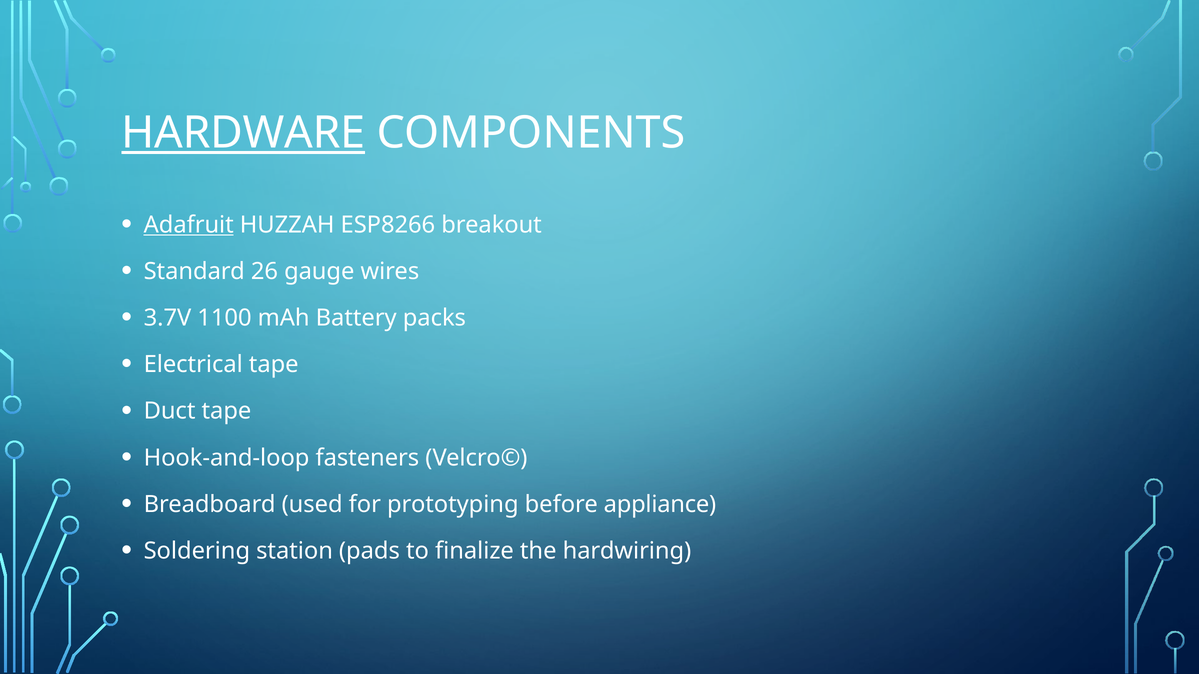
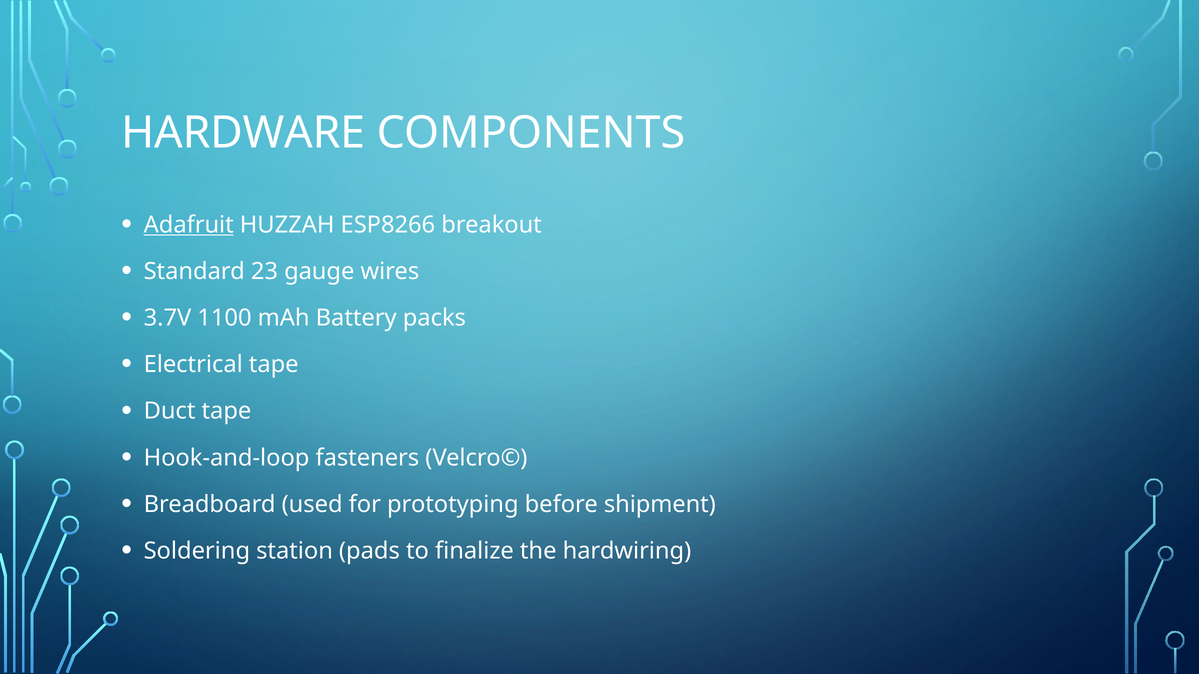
HARDWARE underline: present -> none
26: 26 -> 23
appliance: appliance -> shipment
